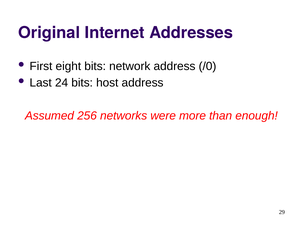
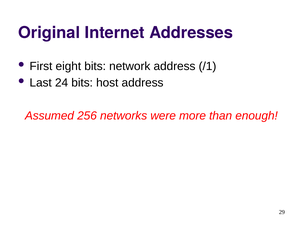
/0: /0 -> /1
